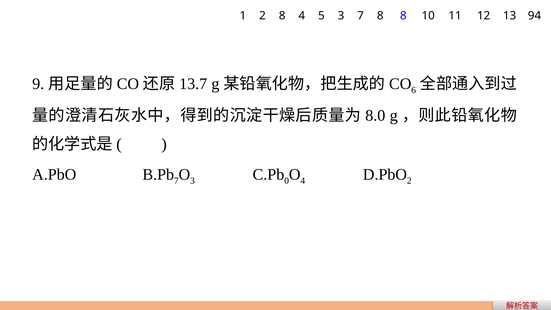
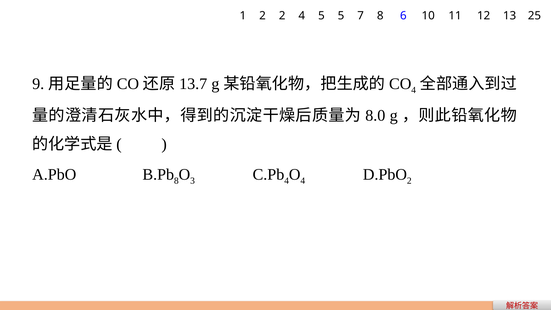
8 at (282, 16): 8 -> 2
5 3: 3 -> 5
8 8: 8 -> 6
94: 94 -> 25
6 at (414, 90): 6 -> 4
7 at (176, 181): 7 -> 8
0 at (287, 181): 0 -> 4
